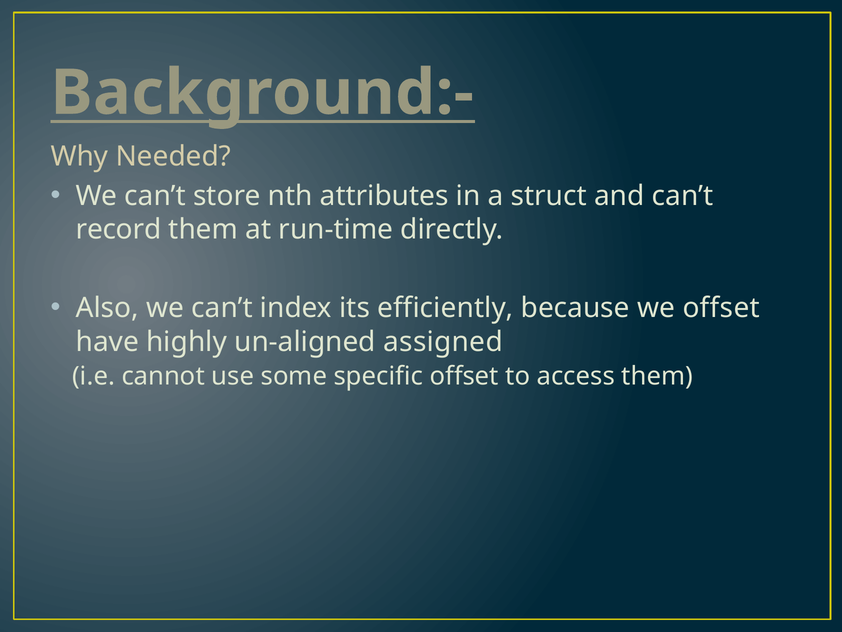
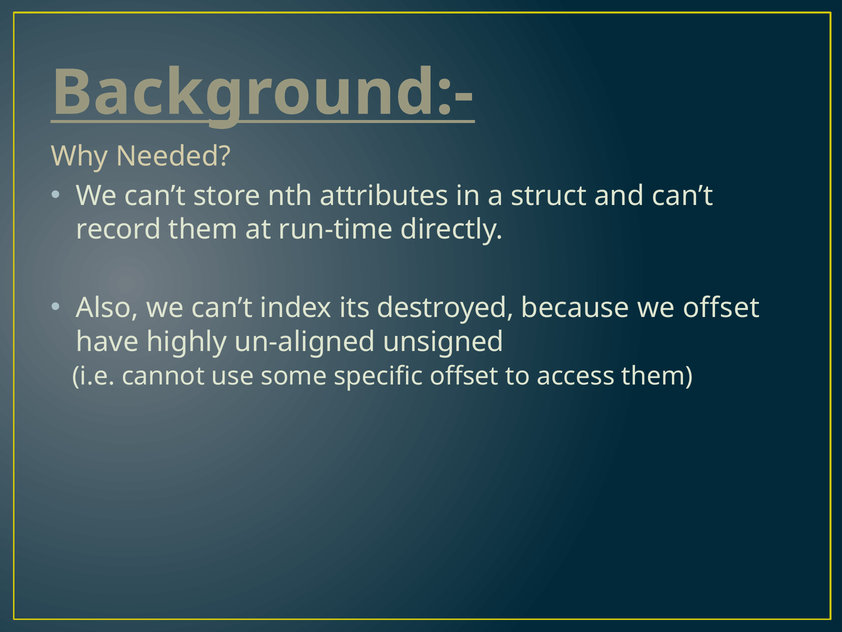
efficiently: efficiently -> destroyed
assigned: assigned -> unsigned
